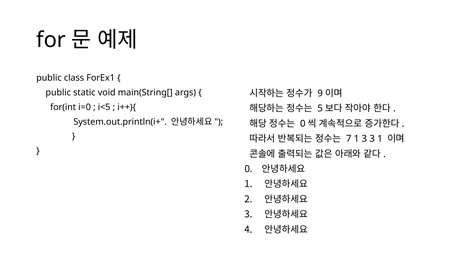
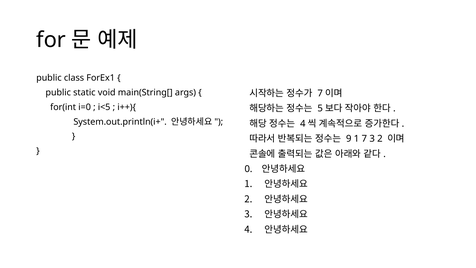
9 at (320, 93): 9 -> 7
0 at (303, 123): 0 -> 4
7: 7 -> 9
1 3: 3 -> 7
3 1: 1 -> 2
